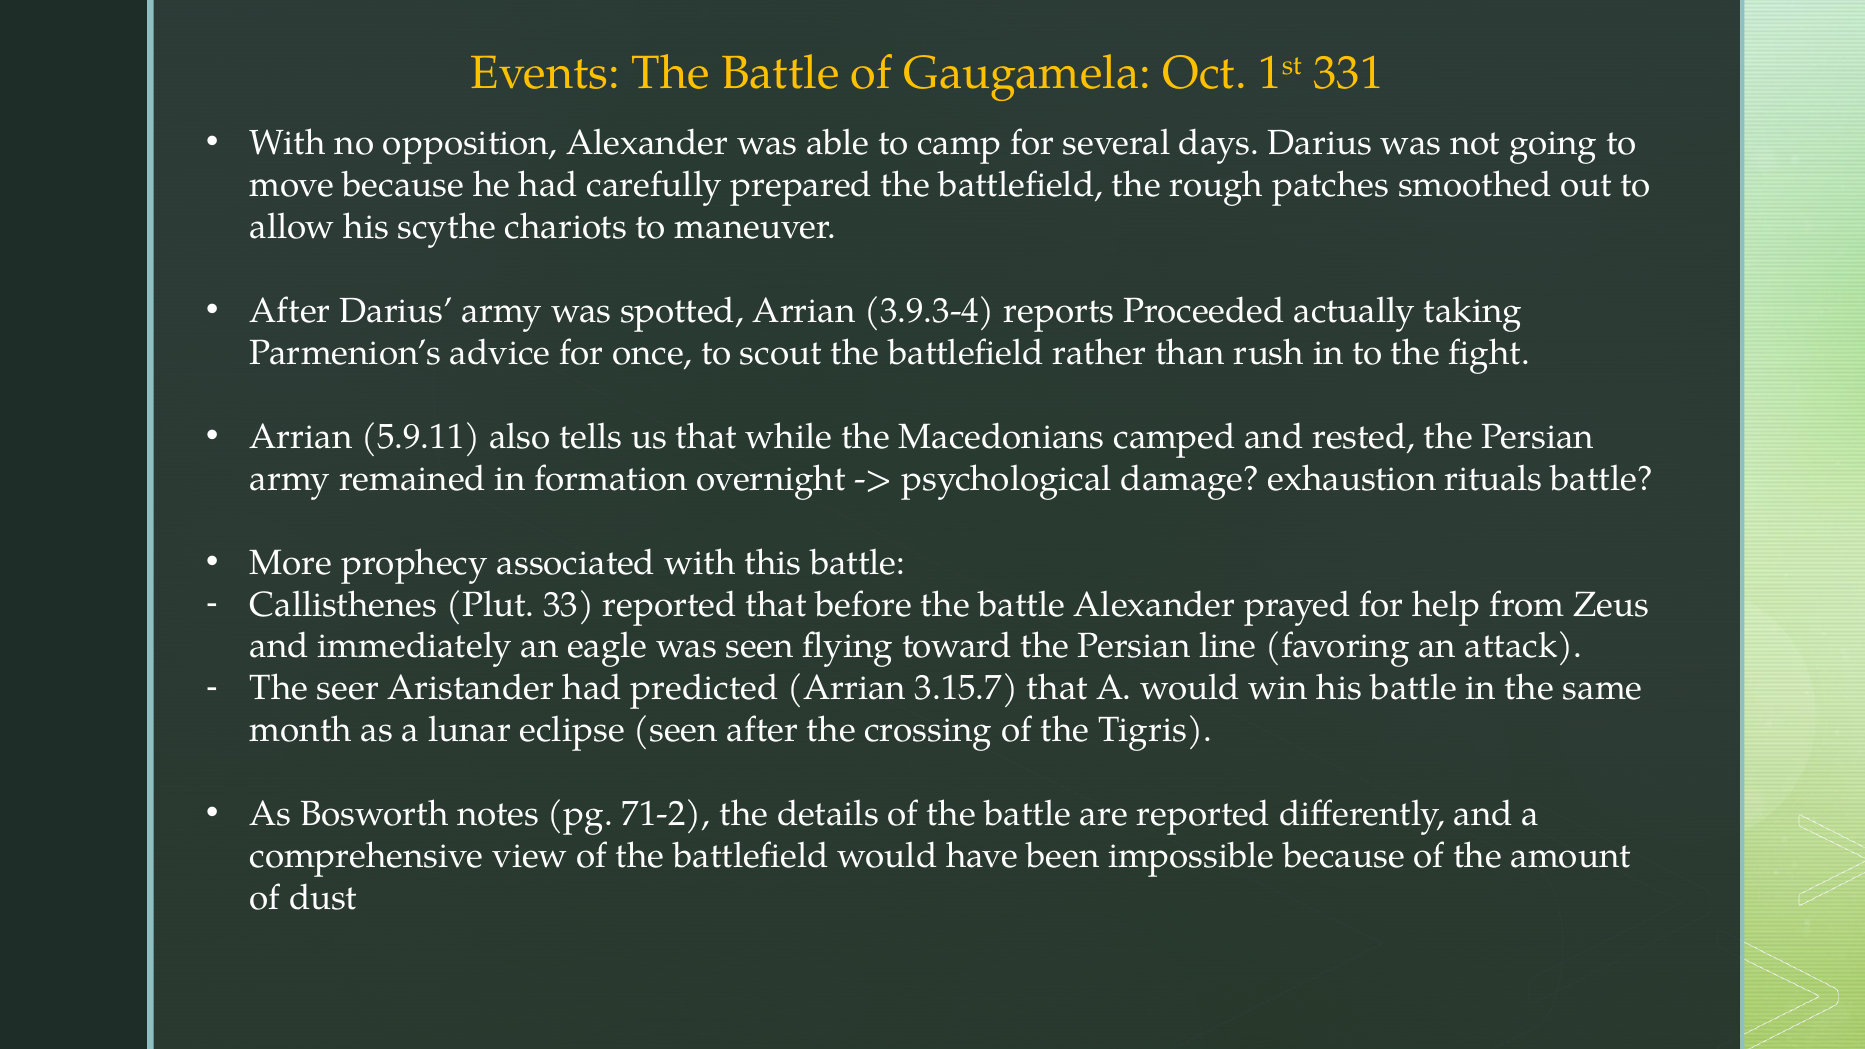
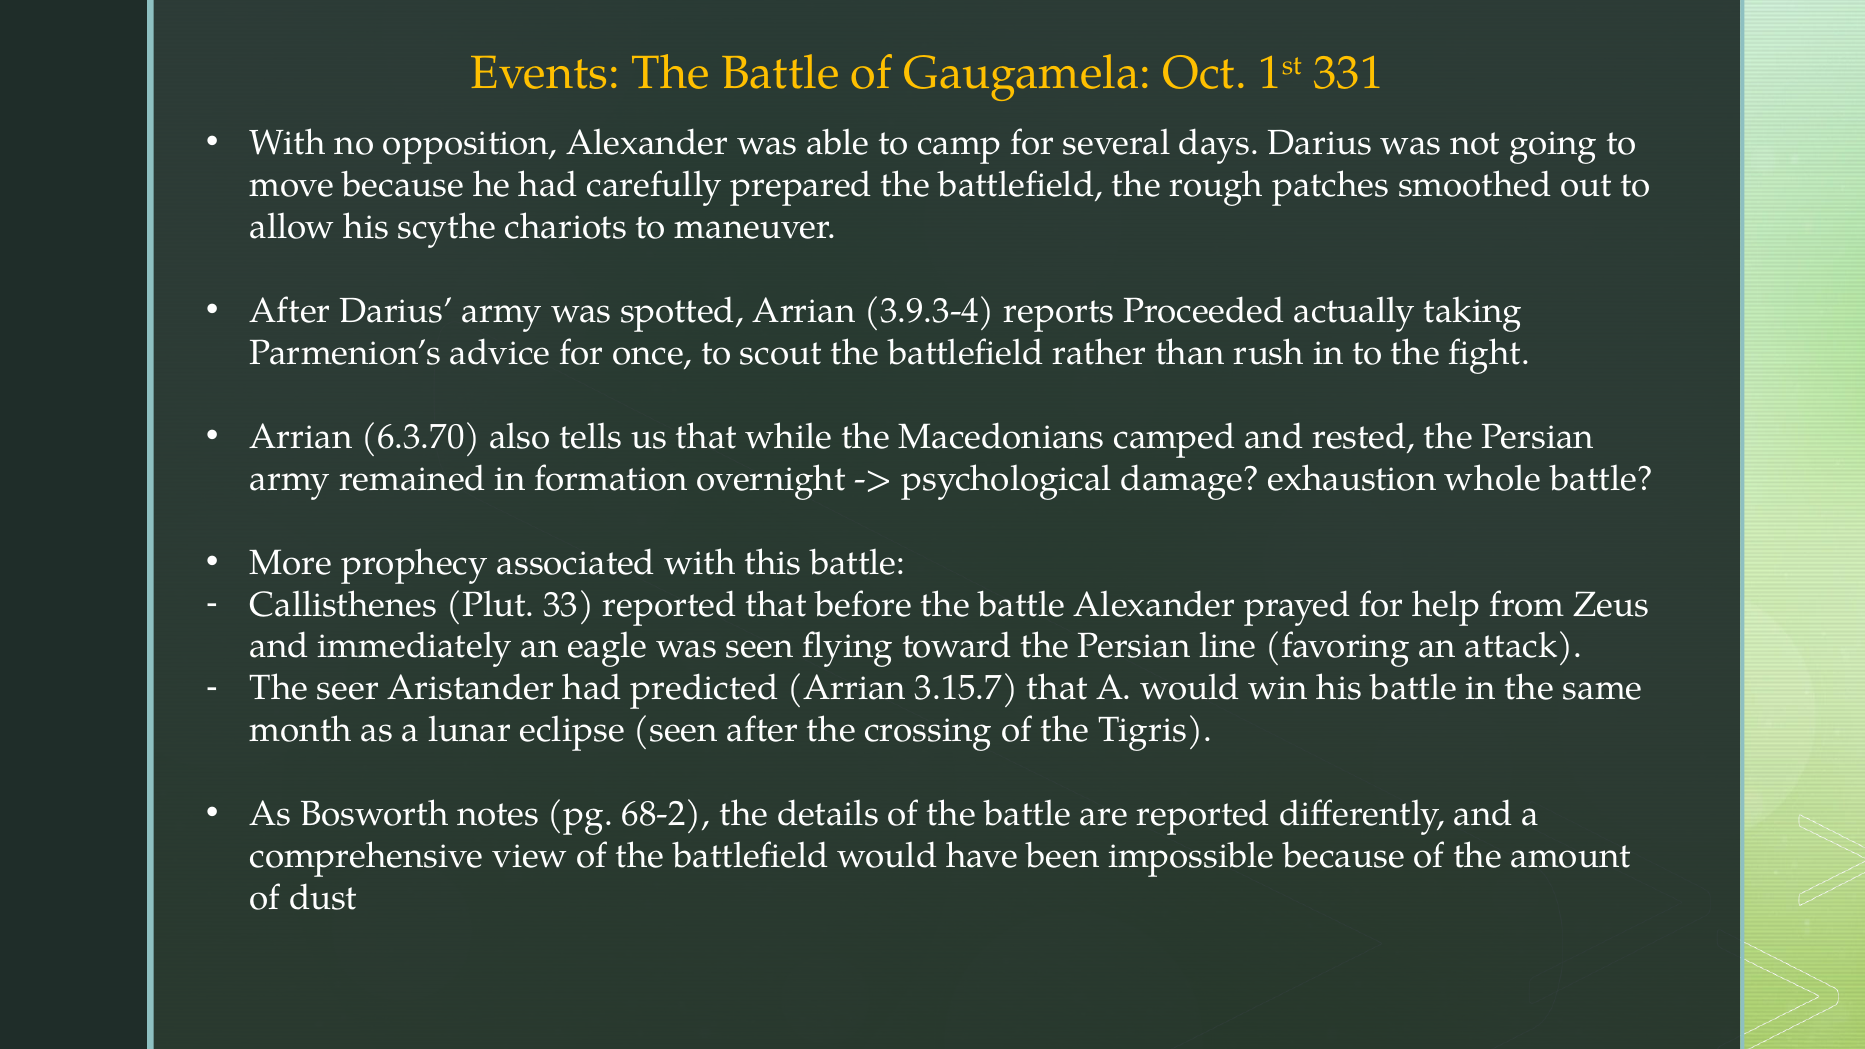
5.9.11: 5.9.11 -> 6.3.70
rituals: rituals -> whole
71-2: 71-2 -> 68-2
